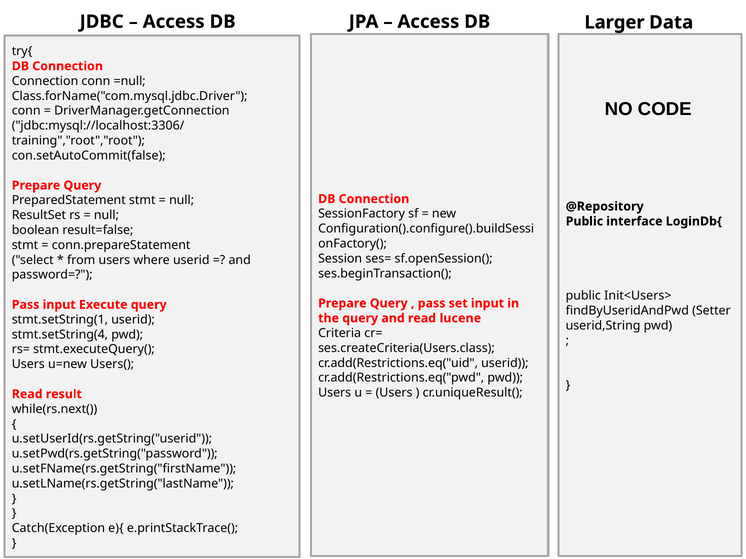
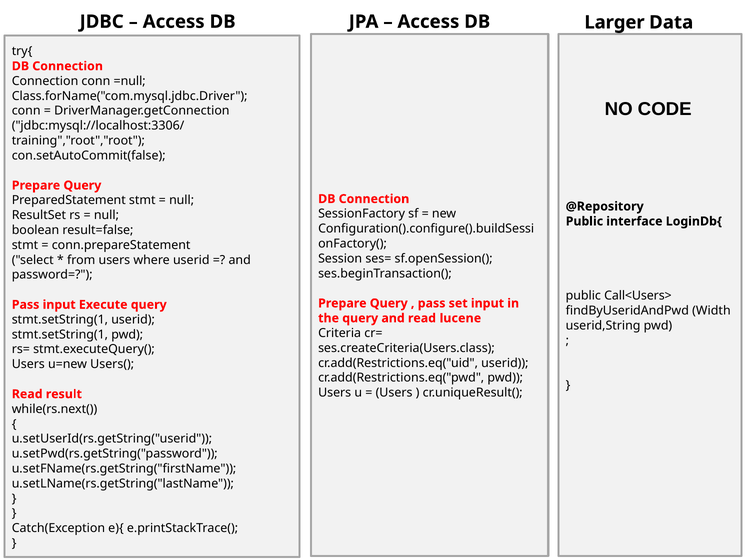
Init<Users>: Init<Users> -> Call<Users>
Setter: Setter -> Width
stmt.setString(4 at (60, 335): stmt.setString(4 -> stmt.setString(1
